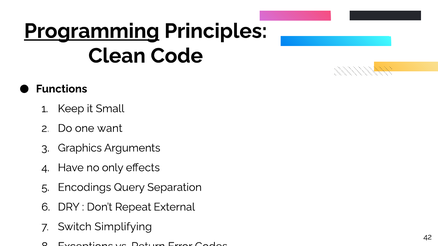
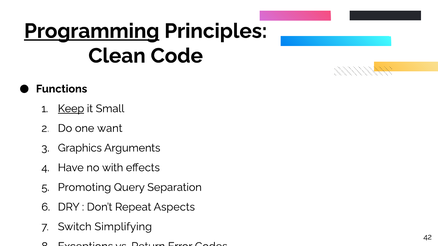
Keep underline: none -> present
only: only -> with
Encodings: Encodings -> Promoting
External: External -> Aspects
